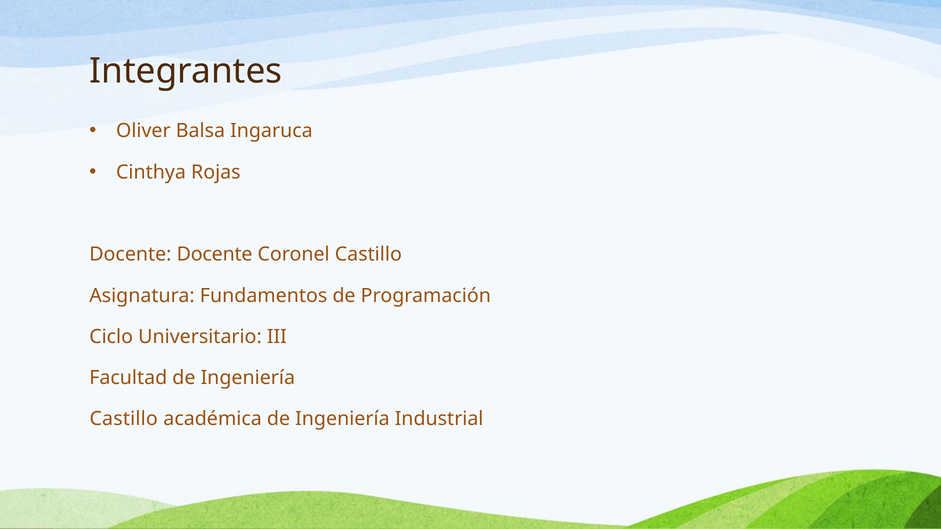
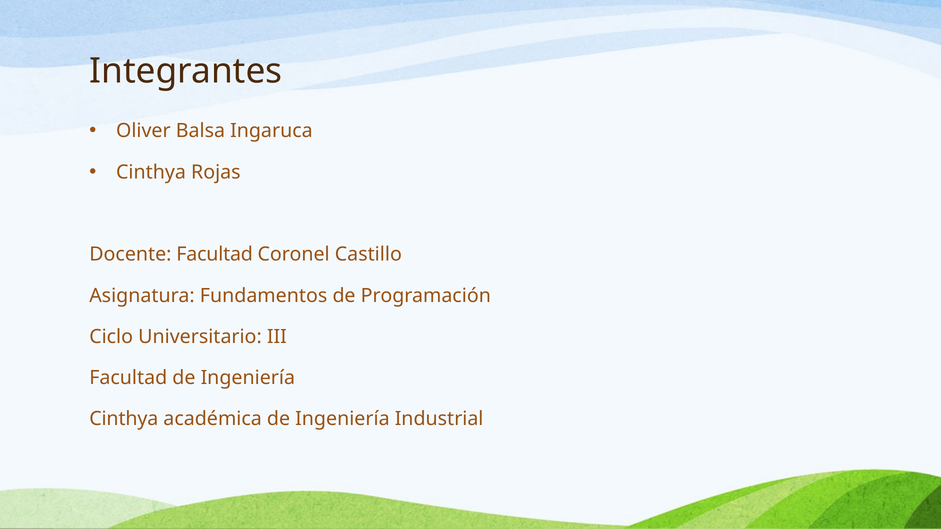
Docente Docente: Docente -> Facultad
Castillo at (124, 419): Castillo -> Cinthya
